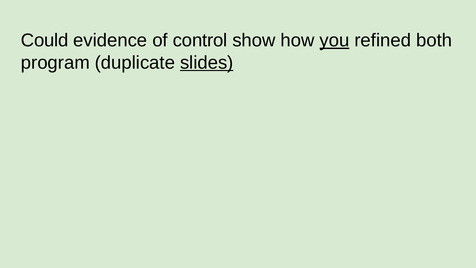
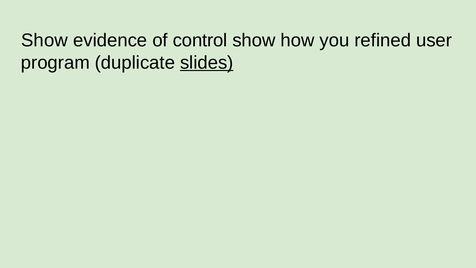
Could at (45, 40): Could -> Show
you underline: present -> none
both: both -> user
